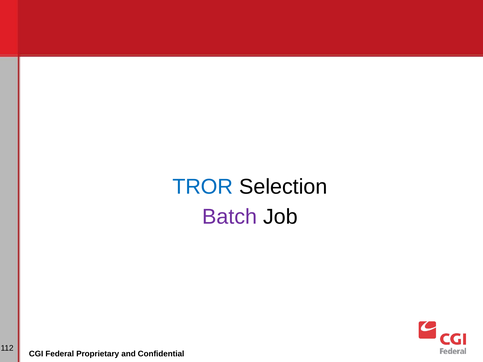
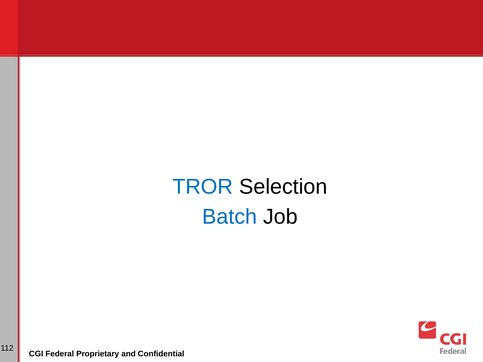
Batch colour: purple -> blue
